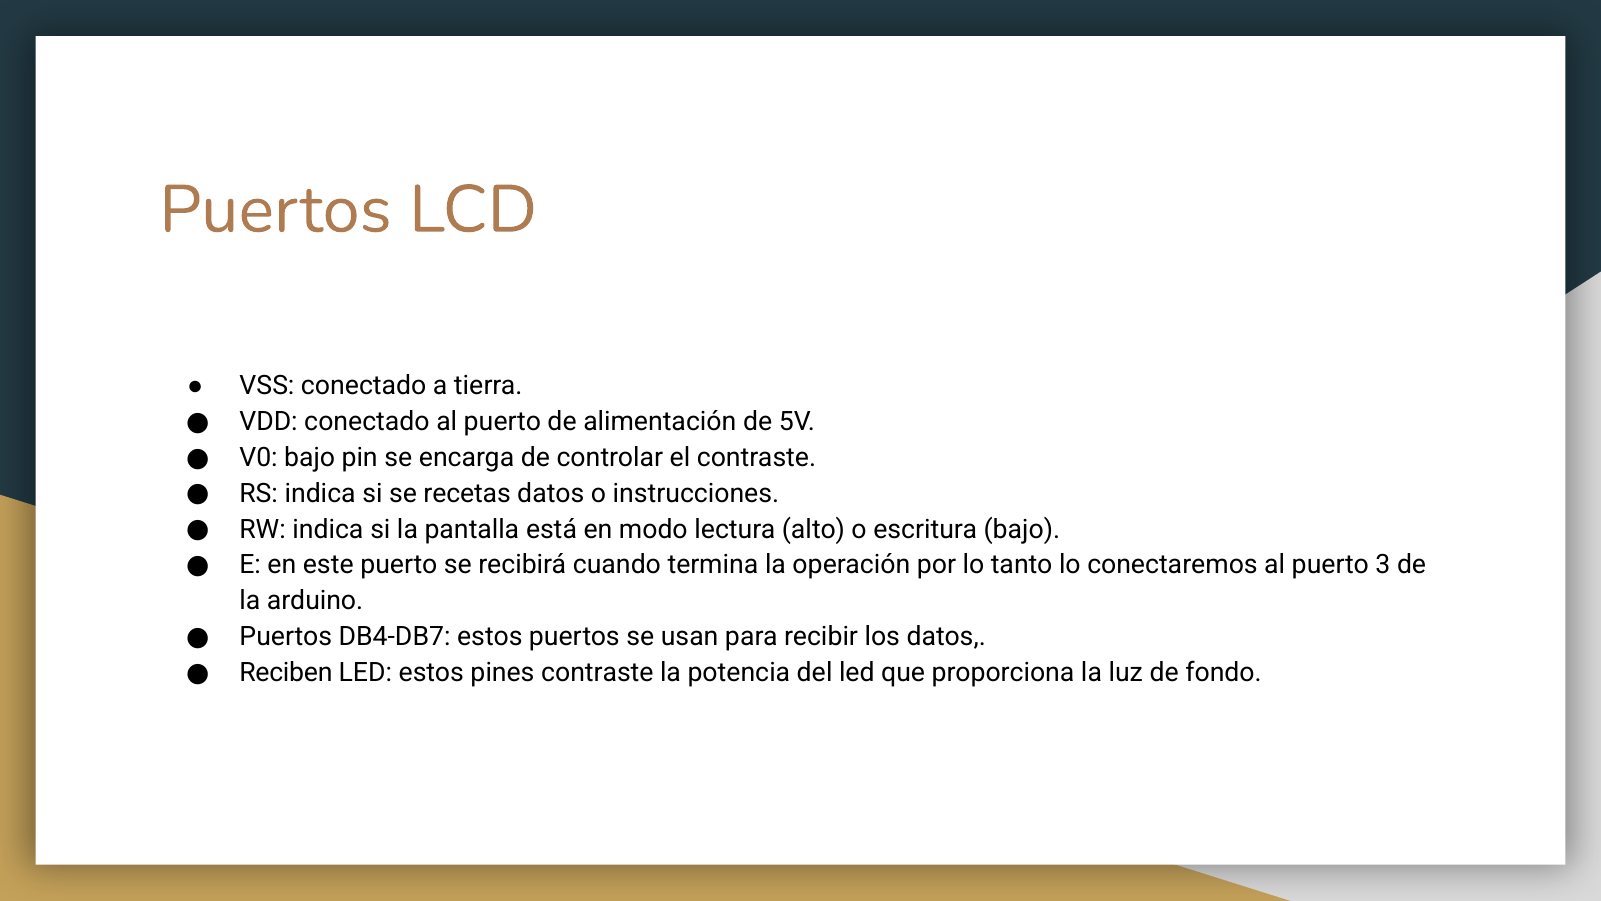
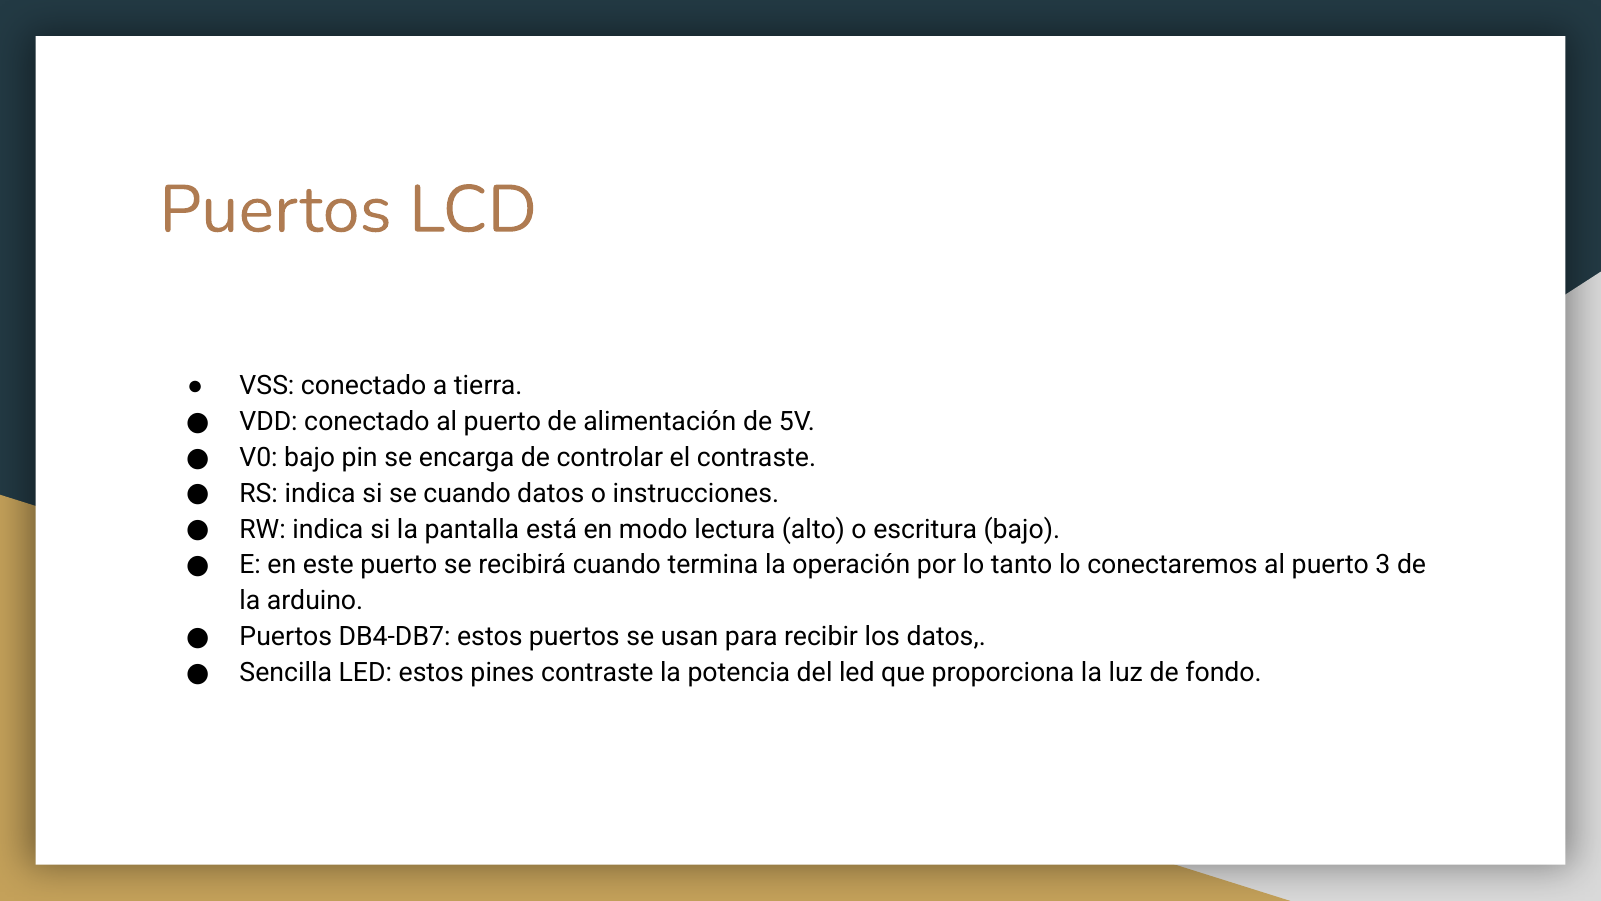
se recetas: recetas -> cuando
Reciben: Reciben -> Sencilla
